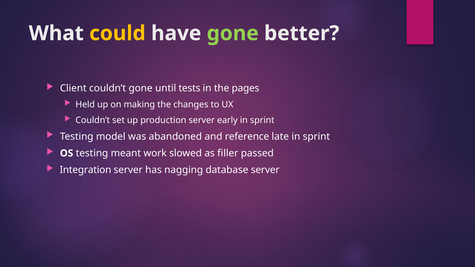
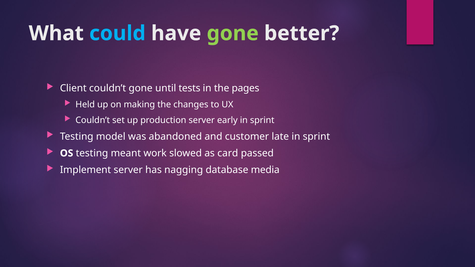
could colour: yellow -> light blue
reference: reference -> customer
filler: filler -> card
Integration: Integration -> Implement
database server: server -> media
